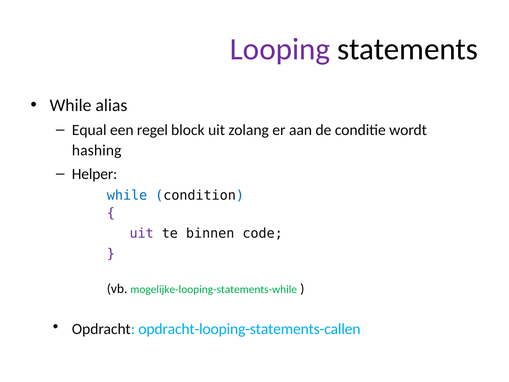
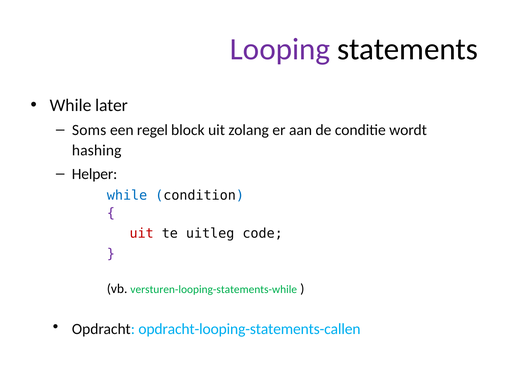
alias: alias -> later
Equal: Equal -> Soms
uit at (142, 233) colour: purple -> red
binnen: binnen -> uitleg
mogelijke-looping-statements-while: mogelijke-looping-statements-while -> versturen-looping-statements-while
